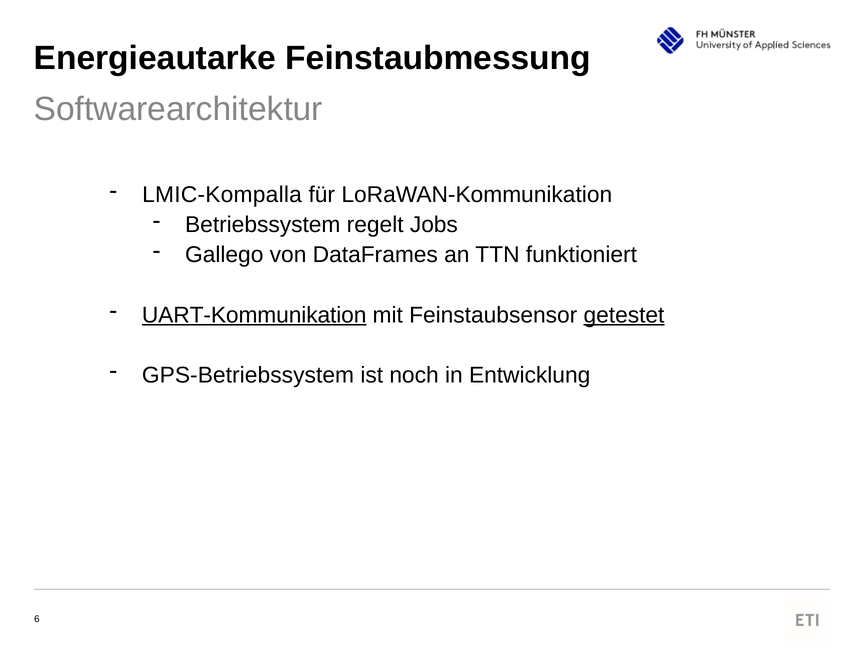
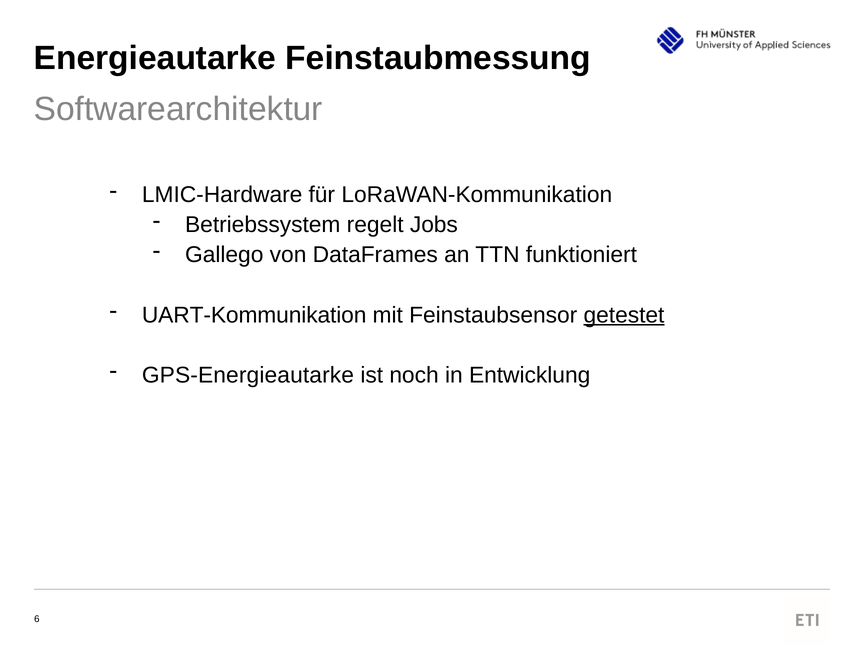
LMIC-Kompalla: LMIC-Kompalla -> LMIC-Hardware
UART-Kommunikation underline: present -> none
GPS-Betriebssystem: GPS-Betriebssystem -> GPS-Energieautarke
